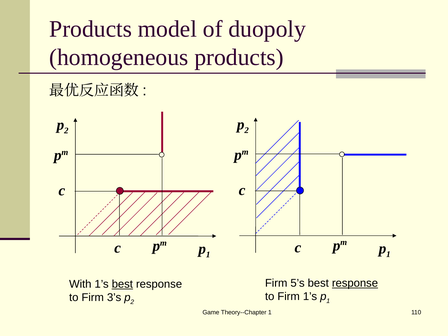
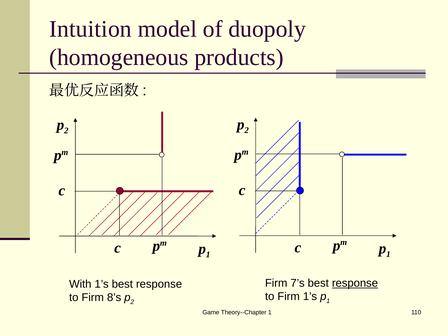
Products at (91, 29): Products -> Intuition
5’s: 5’s -> 7’s
best at (122, 284) underline: present -> none
3’s: 3’s -> 8’s
